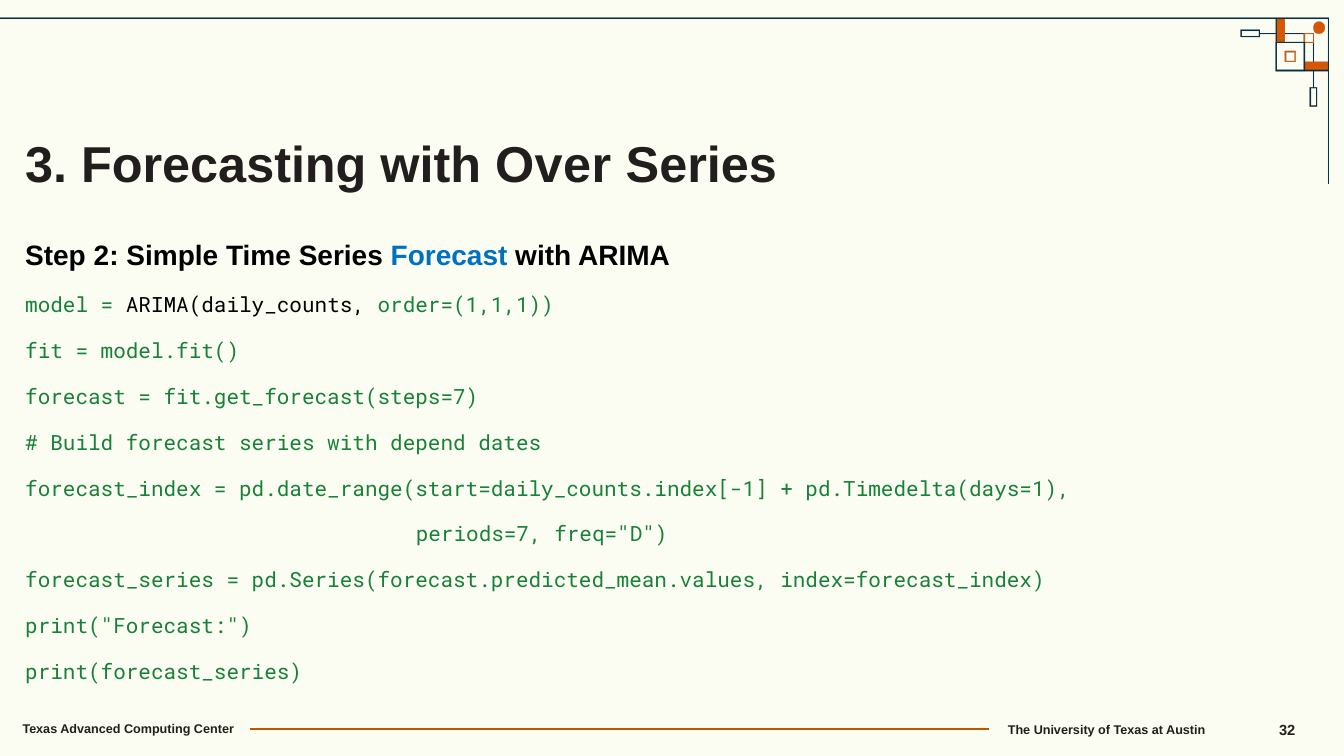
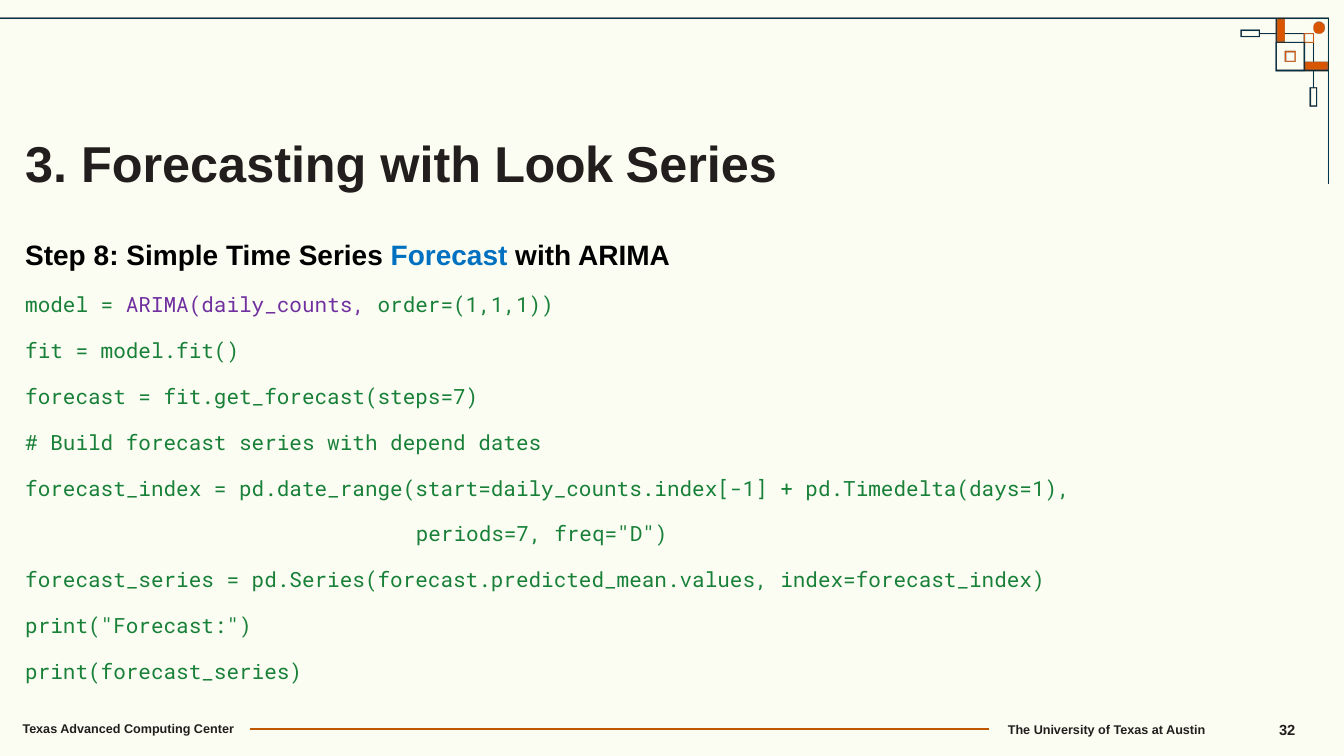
Over: Over -> Look
2: 2 -> 8
ARIMA(daily_counts colour: black -> purple
